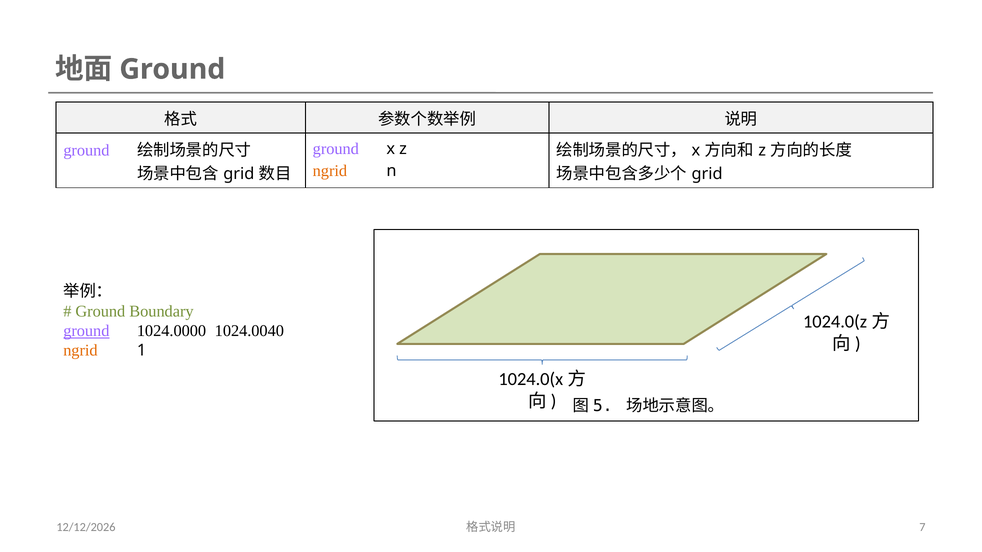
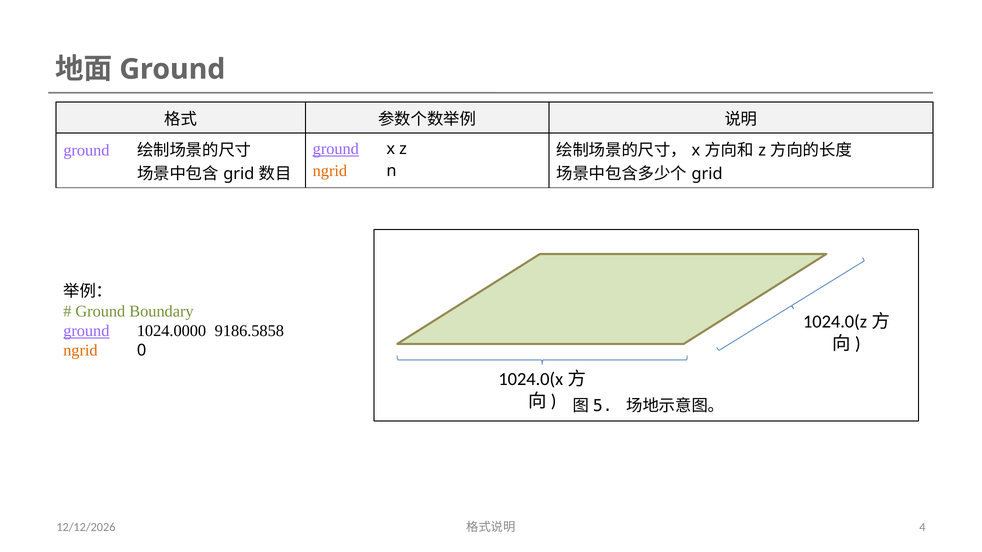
ground at (336, 149) underline: none -> present
1024.0040: 1024.0040 -> 9186.5858
1: 1 -> 0
7: 7 -> 4
